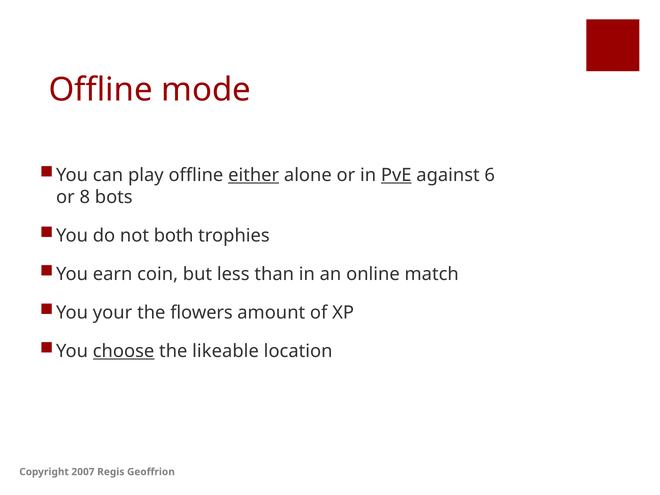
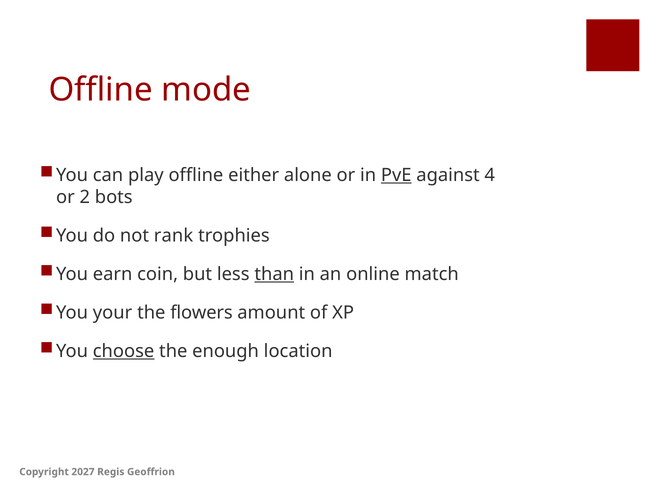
either underline: present -> none
6: 6 -> 4
8: 8 -> 2
both: both -> rank
than underline: none -> present
likeable: likeable -> enough
2007: 2007 -> 2027
